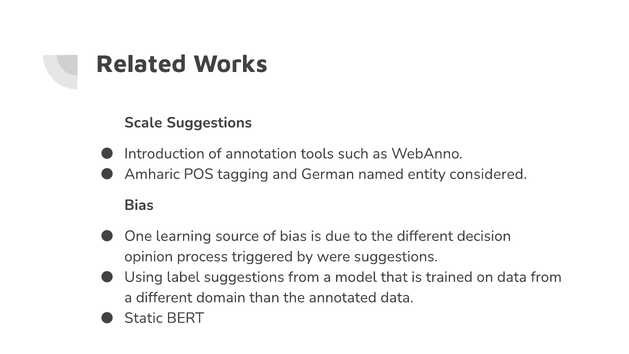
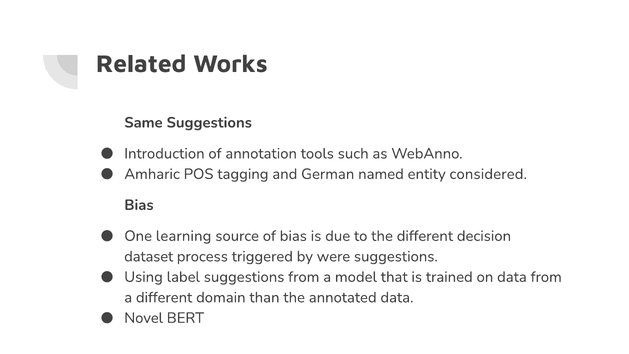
Scale: Scale -> Same
opinion: opinion -> dataset
Static: Static -> Novel
